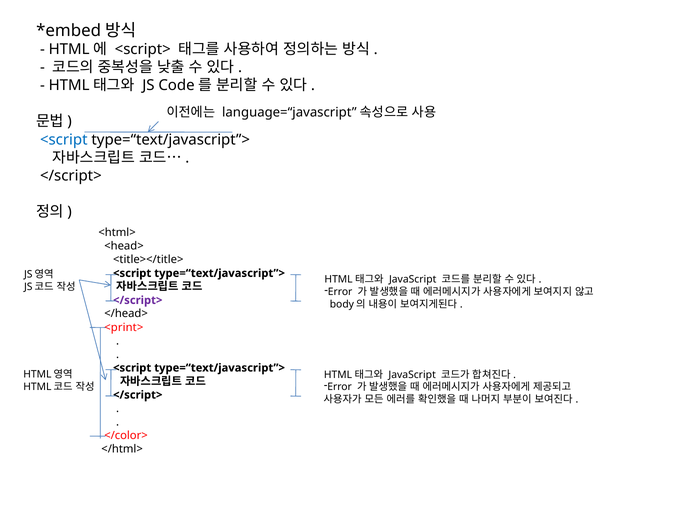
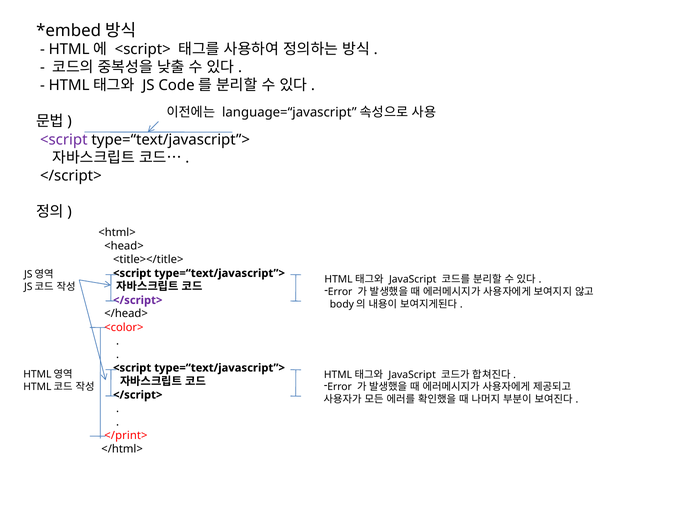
<script at (64, 140) colour: blue -> purple
<print>: <print> -> <color>
</color>: </color> -> </print>
